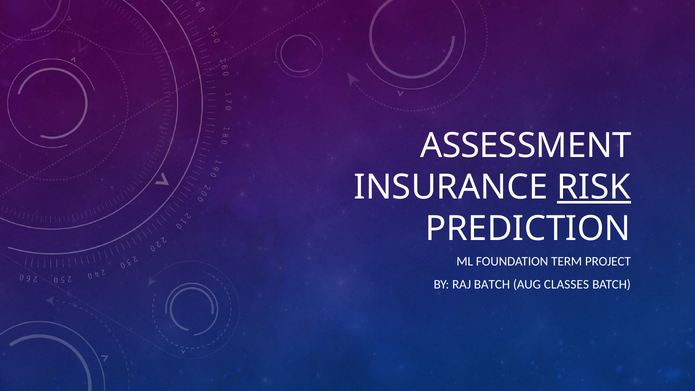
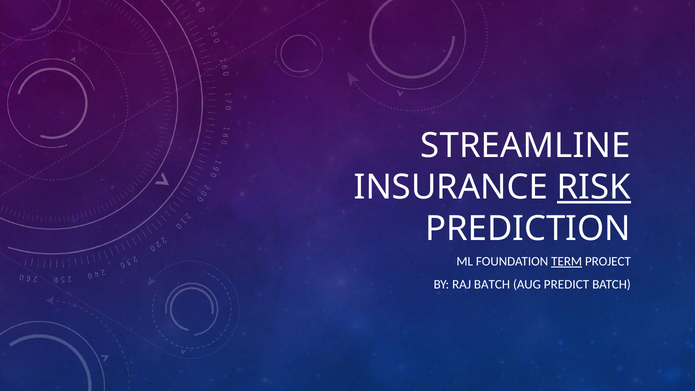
ASSESSMENT: ASSESSMENT -> STREAMLINE
TERM underline: none -> present
CLASSES: CLASSES -> PREDICT
